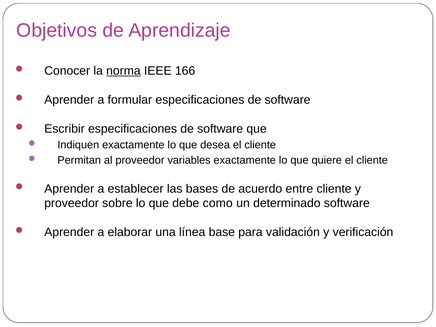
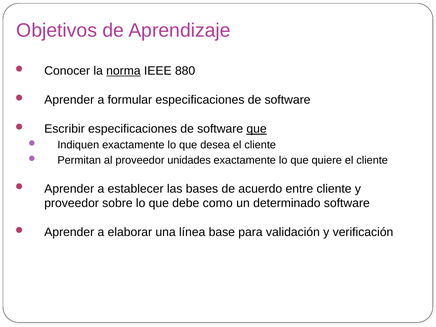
166: 166 -> 880
que at (257, 129) underline: none -> present
variables: variables -> unidades
